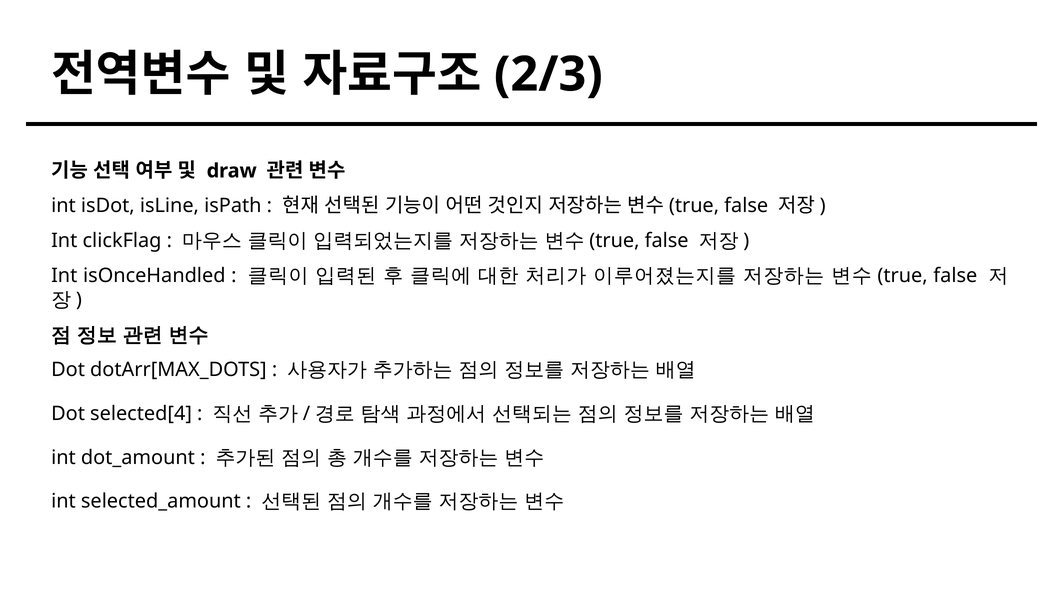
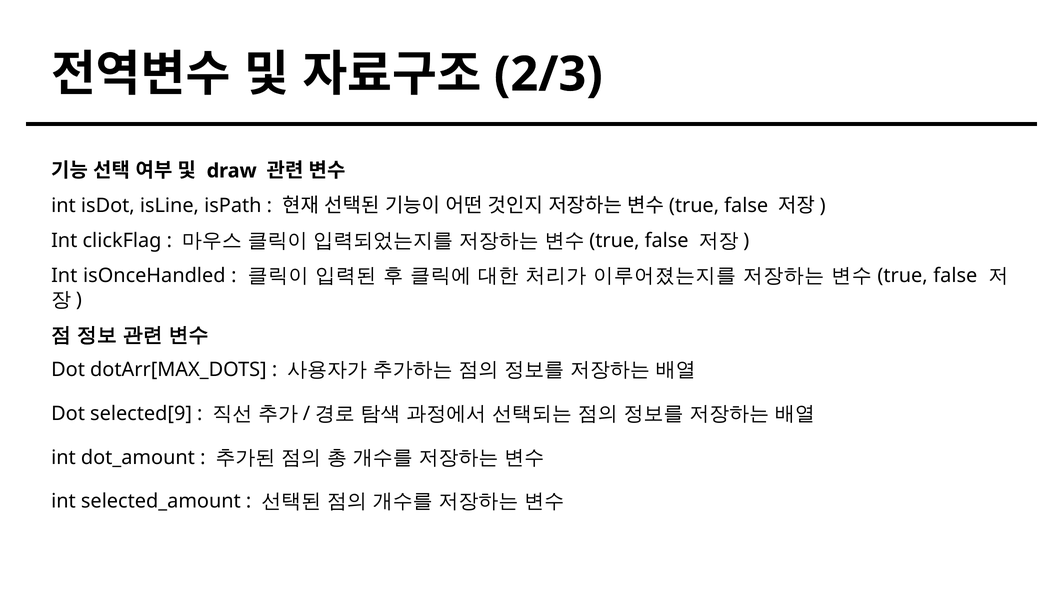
selected[4: selected[4 -> selected[9
